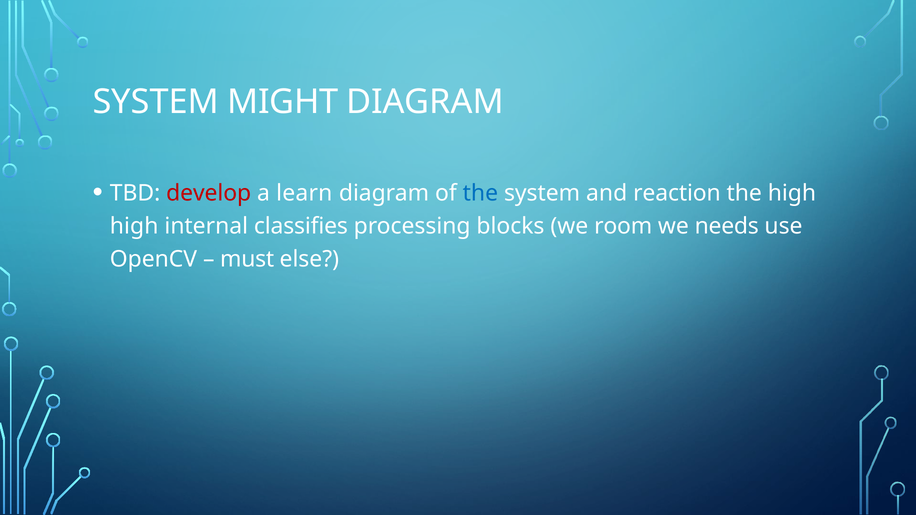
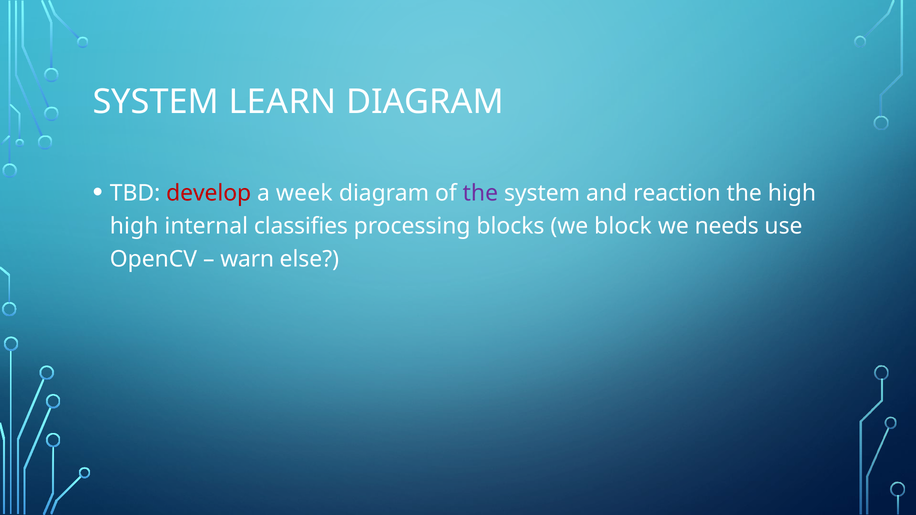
MIGHT: MIGHT -> LEARN
learn: learn -> week
the at (480, 193) colour: blue -> purple
room: room -> block
must: must -> warn
